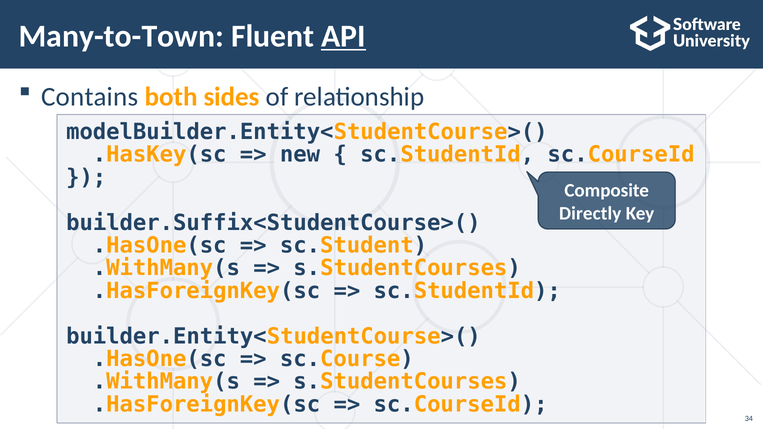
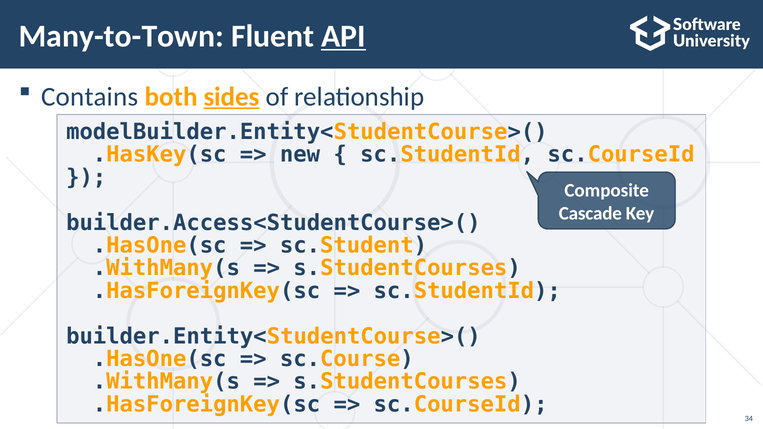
sides underline: none -> present
Directly: Directly -> Cascade
builder.Suffix<StudentCourse>(: builder.Suffix<StudentCourse>( -> builder.Access<StudentCourse>(
